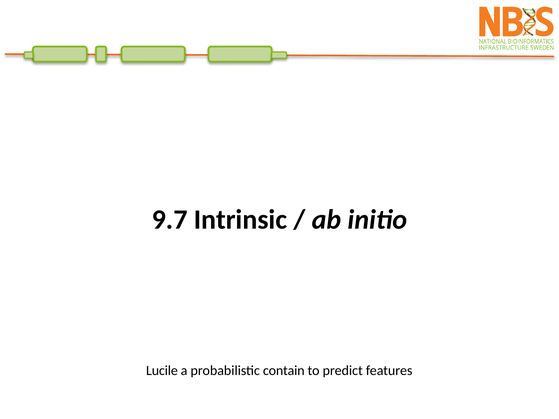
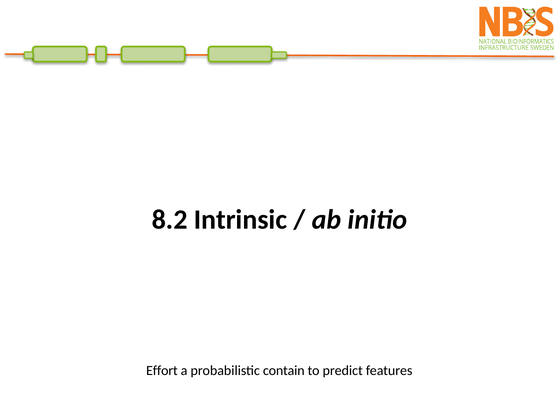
9.7: 9.7 -> 8.2
Lucile: Lucile -> Effort
